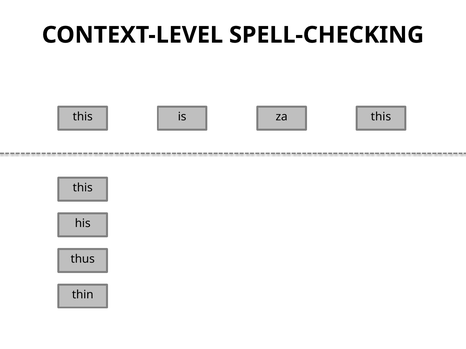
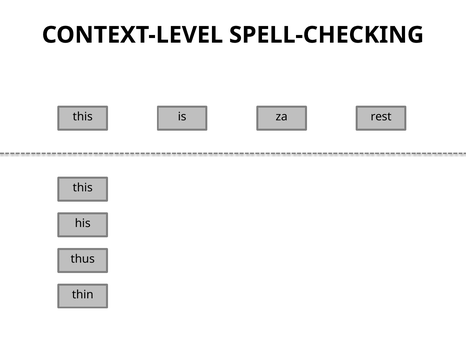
za this: this -> rest
